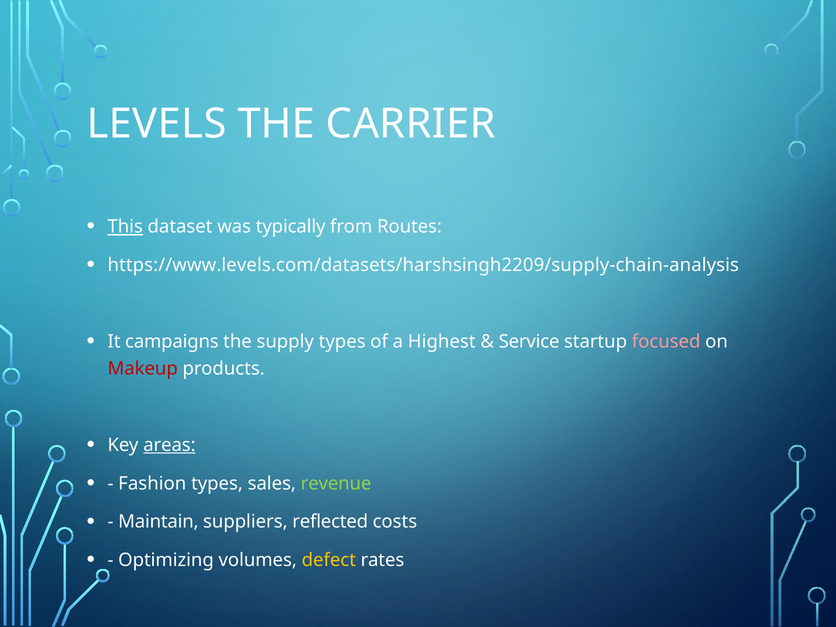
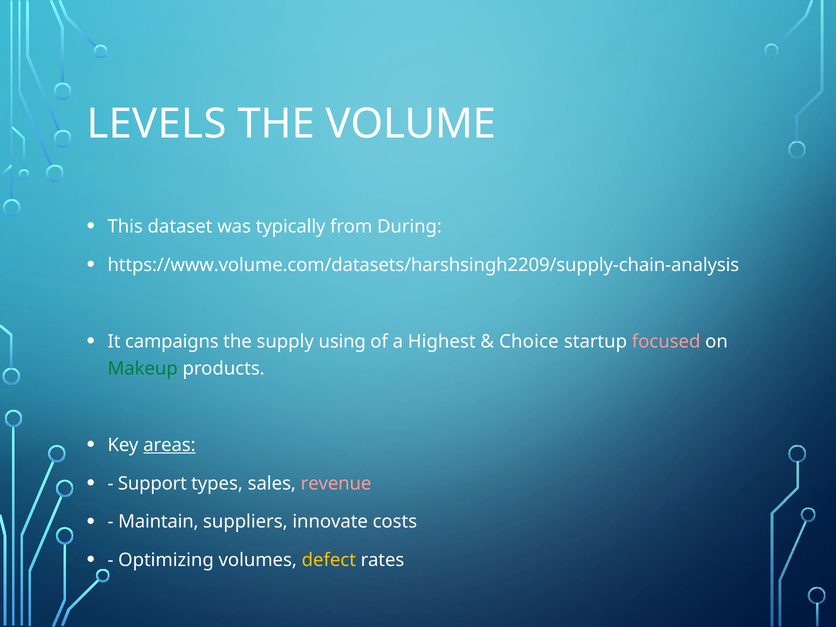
CARRIER: CARRIER -> VOLUME
This underline: present -> none
Routes: Routes -> During
https://www.levels.com/datasets/harshsingh2209/supply-chain-analysis: https://www.levels.com/datasets/harshsingh2209/supply-chain-analysis -> https://www.volume.com/datasets/harshsingh2209/supply-chain-analysis
supply types: types -> using
Service: Service -> Choice
Makeup colour: red -> green
Fashion: Fashion -> Support
revenue colour: light green -> pink
reflected: reflected -> innovate
